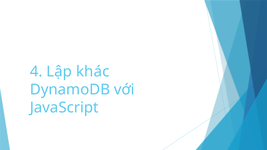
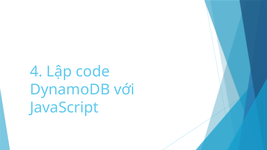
khác: khác -> code
